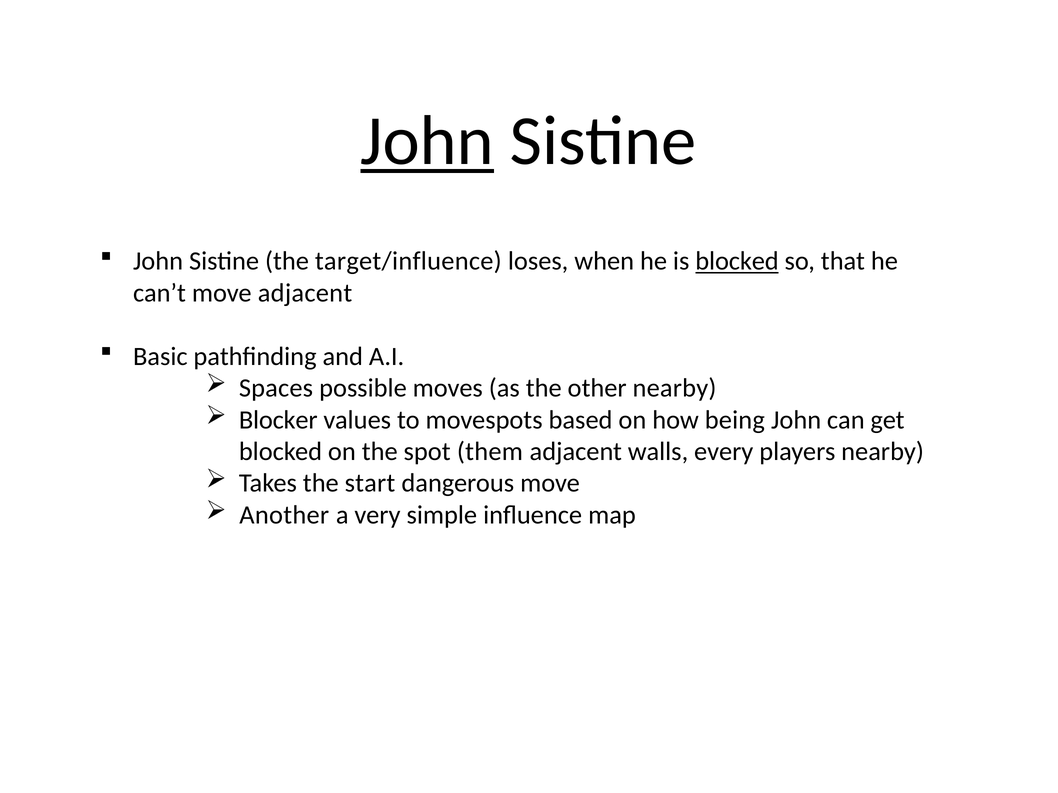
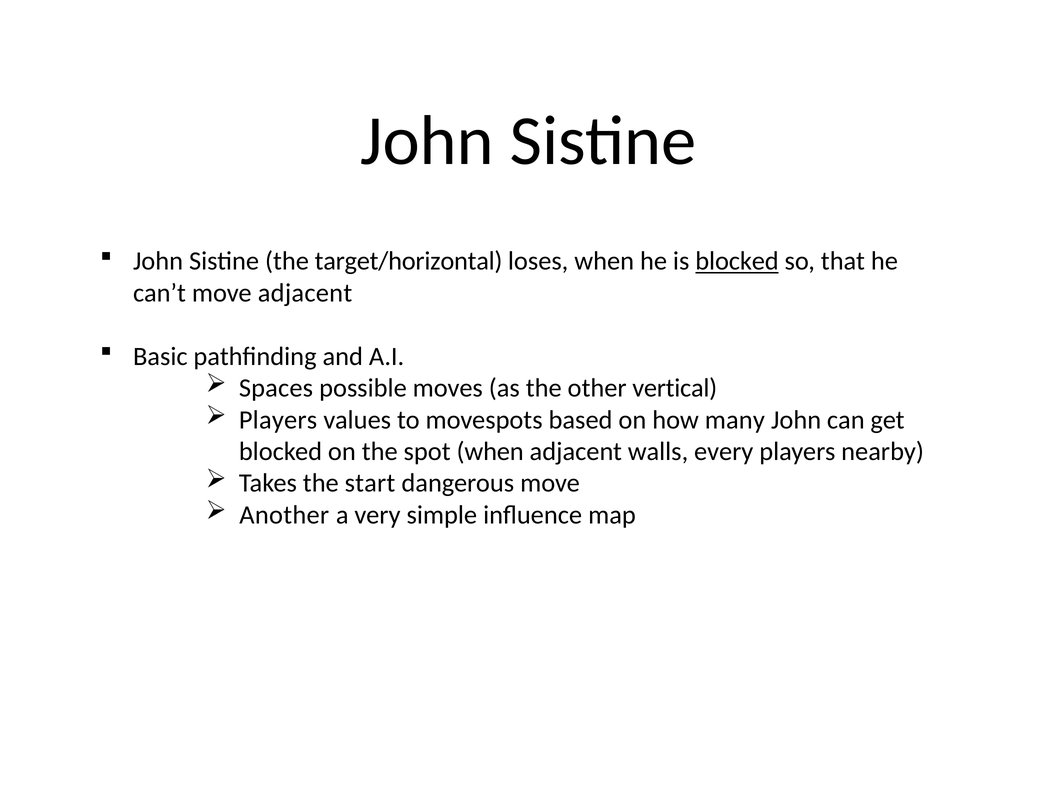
John at (427, 141) underline: present -> none
target/influence: target/influence -> target/horizontal
other nearby: nearby -> vertical
Blocker at (278, 420): Blocker -> Players
being: being -> many
spot them: them -> when
